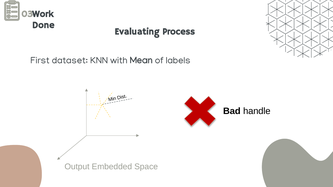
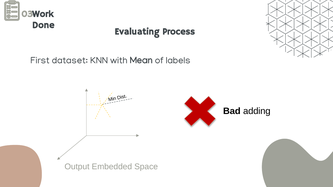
handle: handle -> adding
